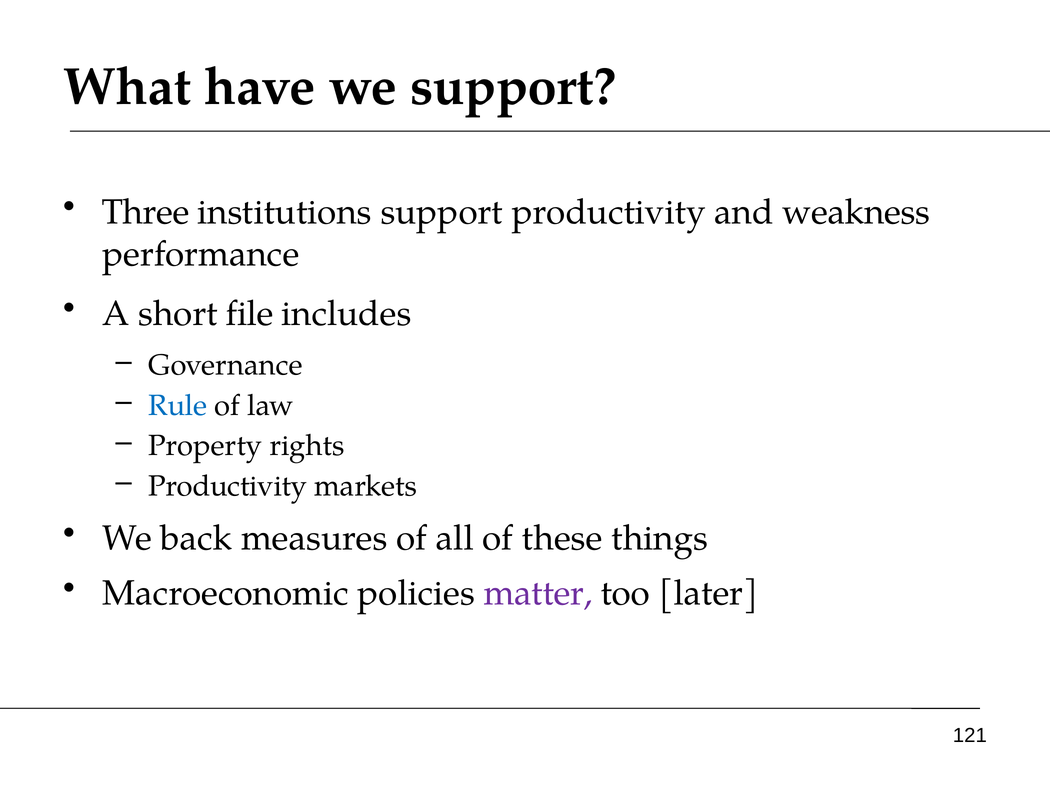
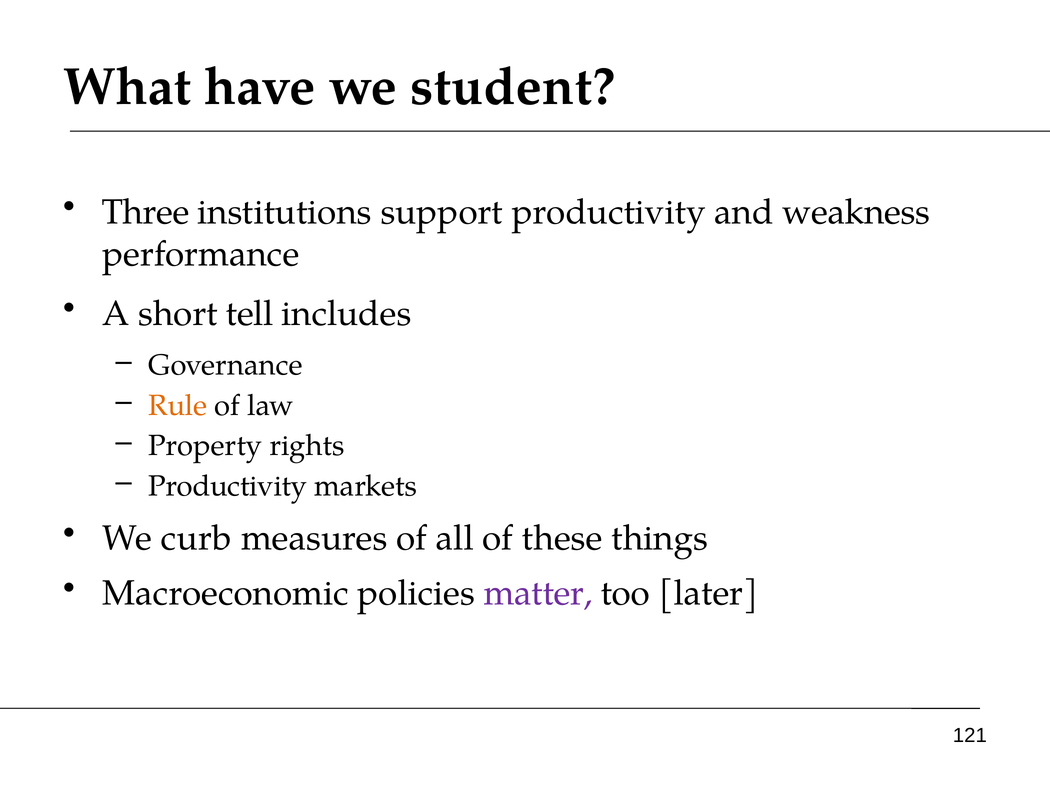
we support: support -> student
file: file -> tell
Rule colour: blue -> orange
back: back -> curb
